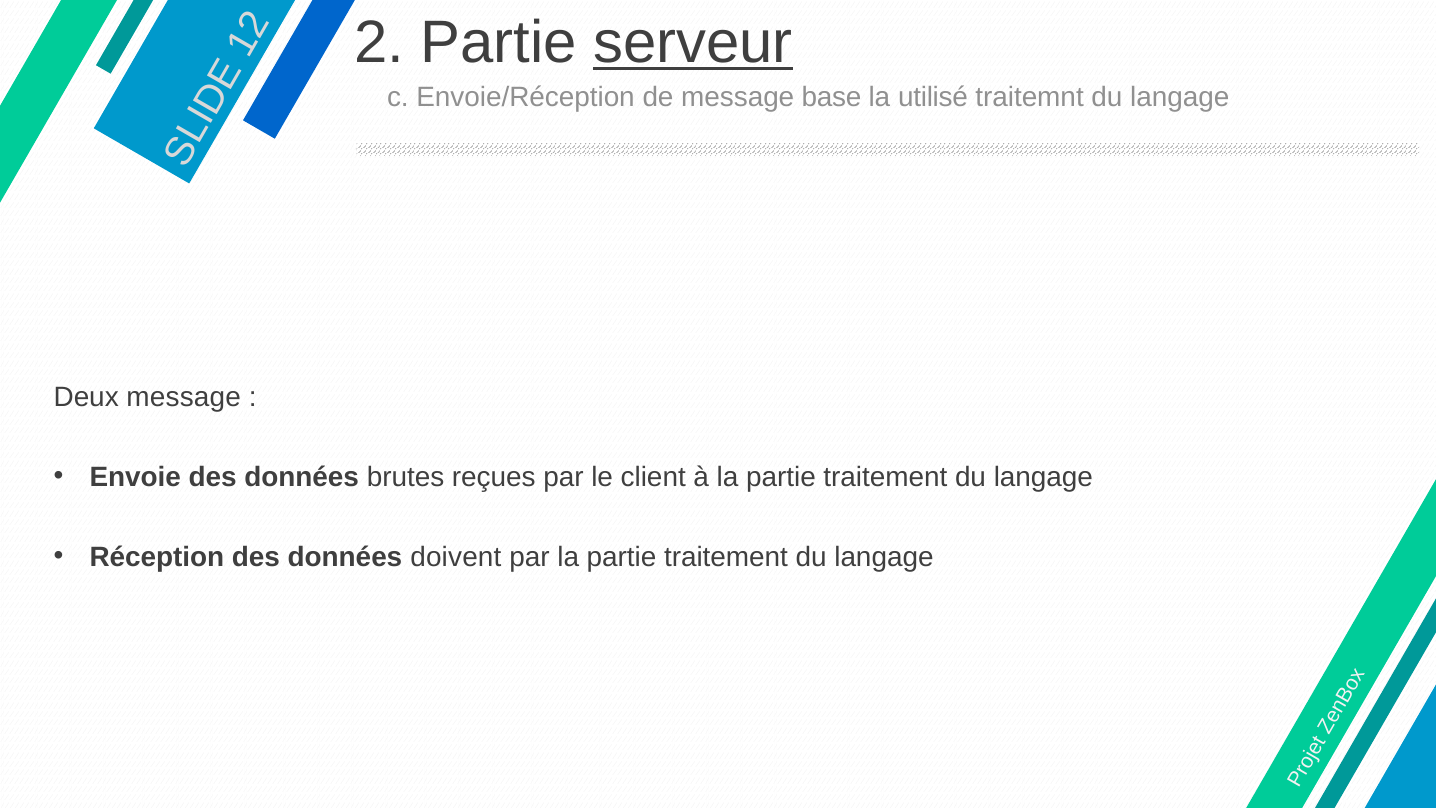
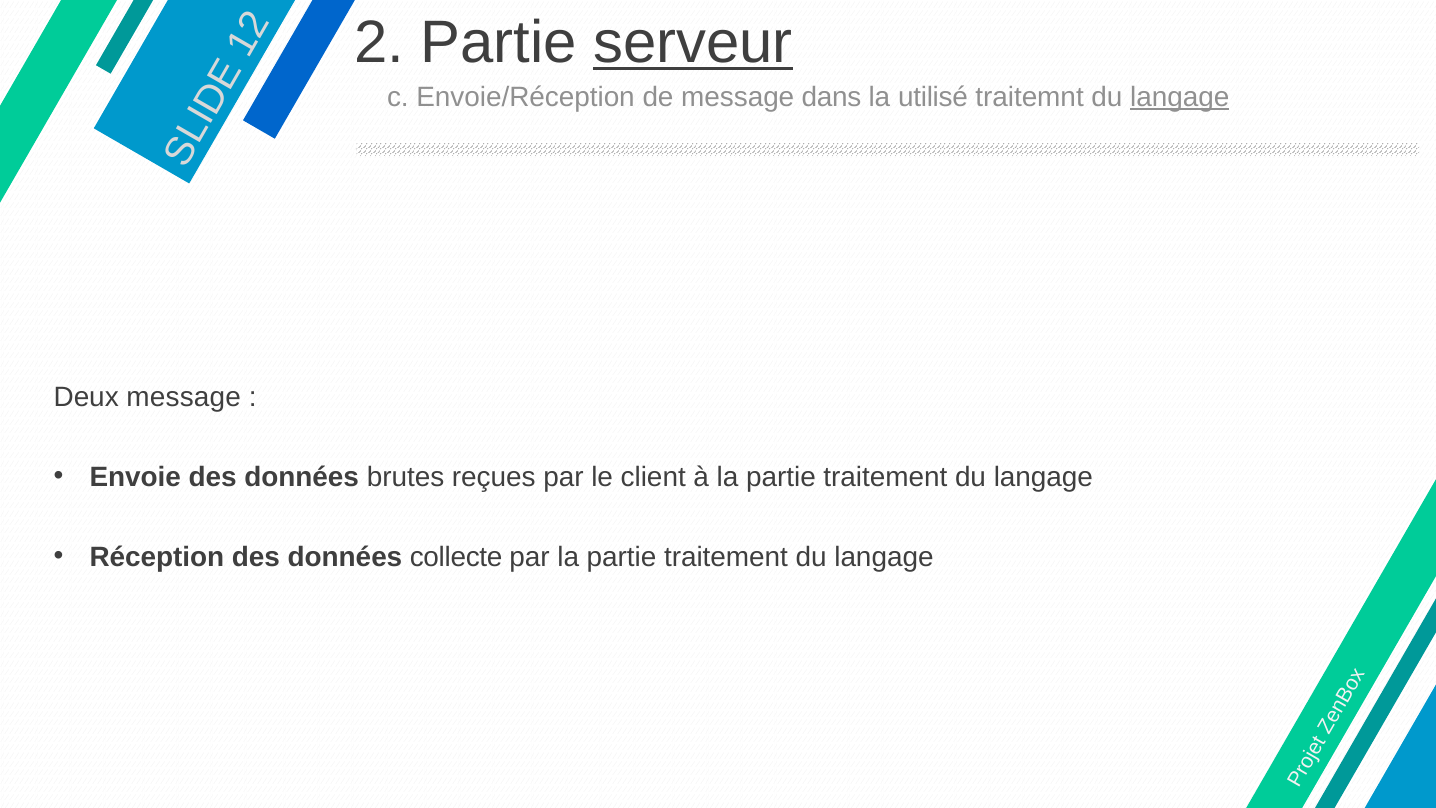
base: base -> dans
langage at (1180, 97) underline: none -> present
doivent: doivent -> collecte
